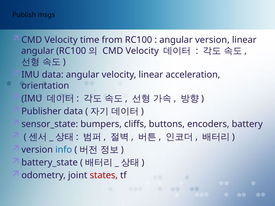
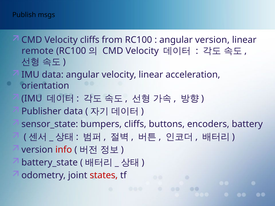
Velocity time: time -> cliffs
angular at (38, 51): angular -> remote
info colour: blue -> red
